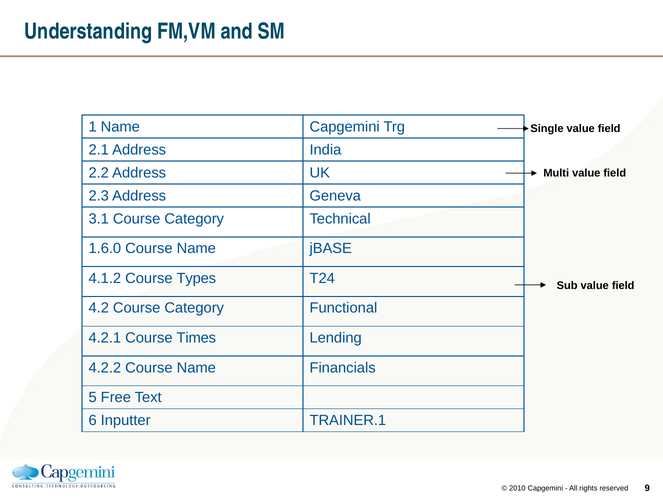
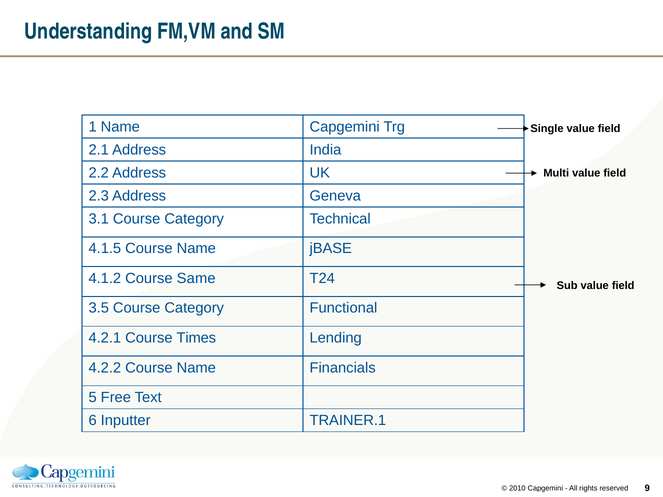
1.6.0: 1.6.0 -> 4.1.5
Types: Types -> Same
4.2: 4.2 -> 3.5
